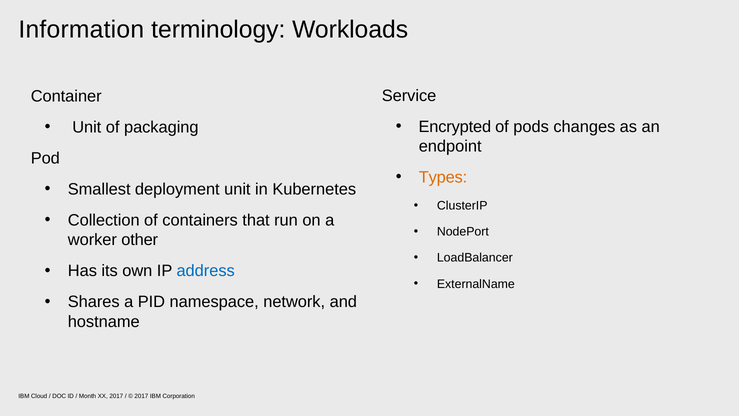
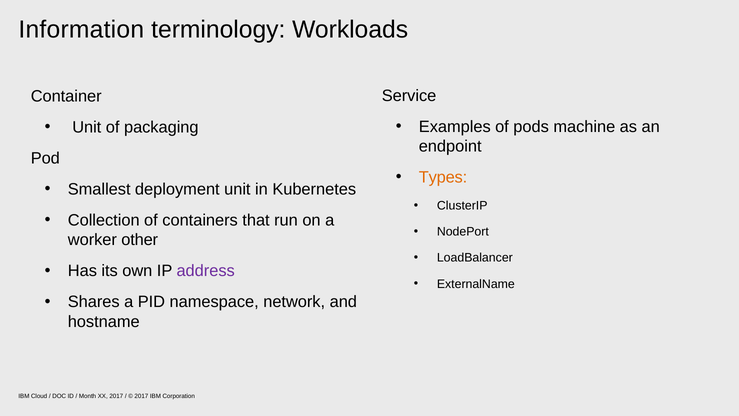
Encrypted: Encrypted -> Examples
changes: changes -> machine
address colour: blue -> purple
